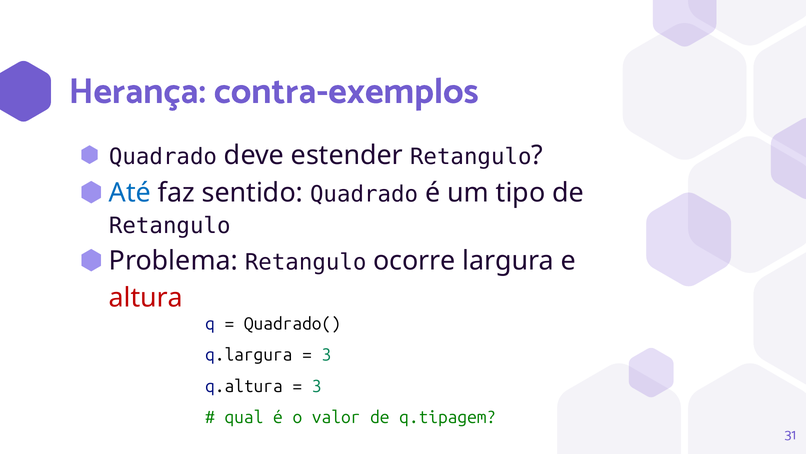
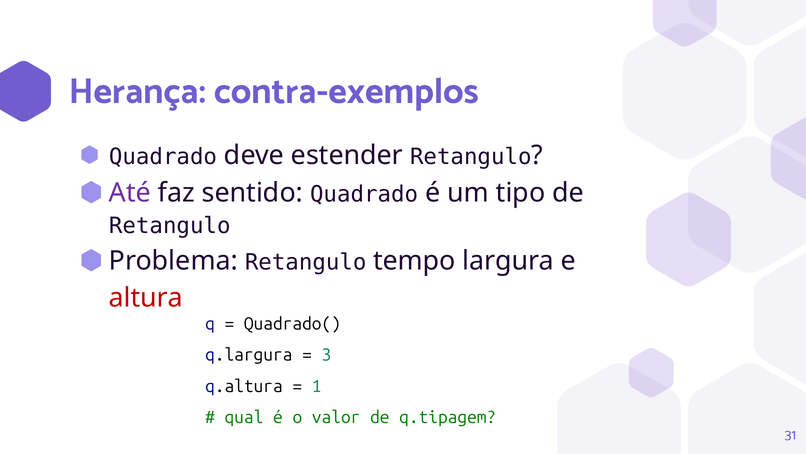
Até colour: blue -> purple
ocorre: ocorre -> tempo
3 at (317, 386): 3 -> 1
